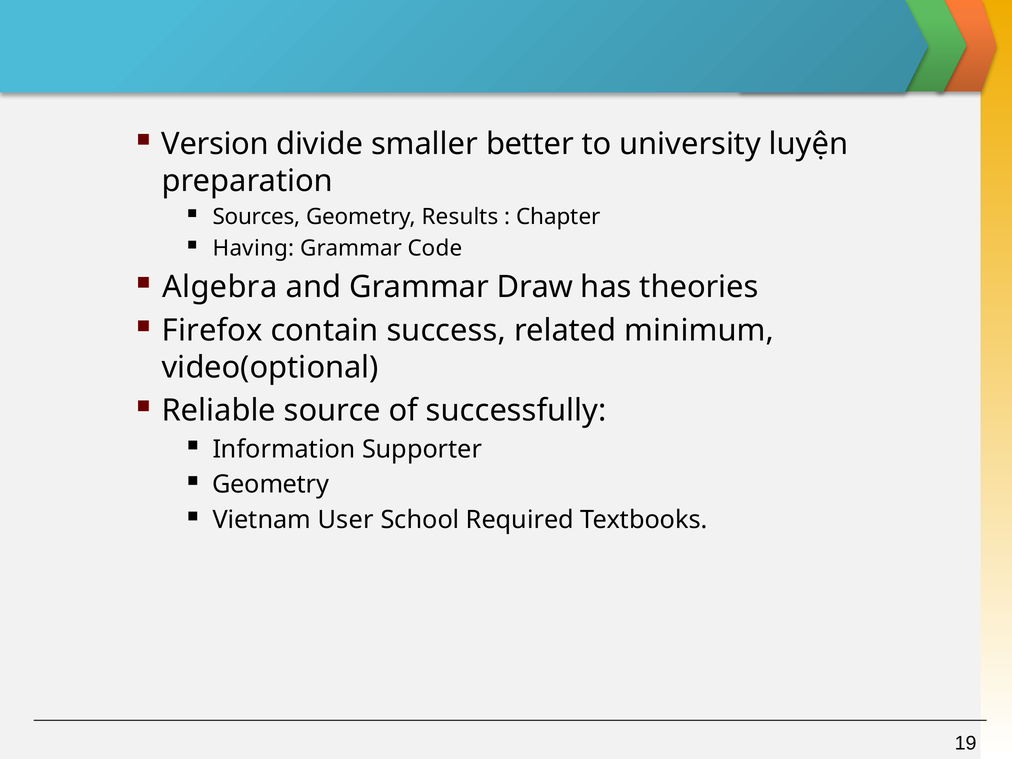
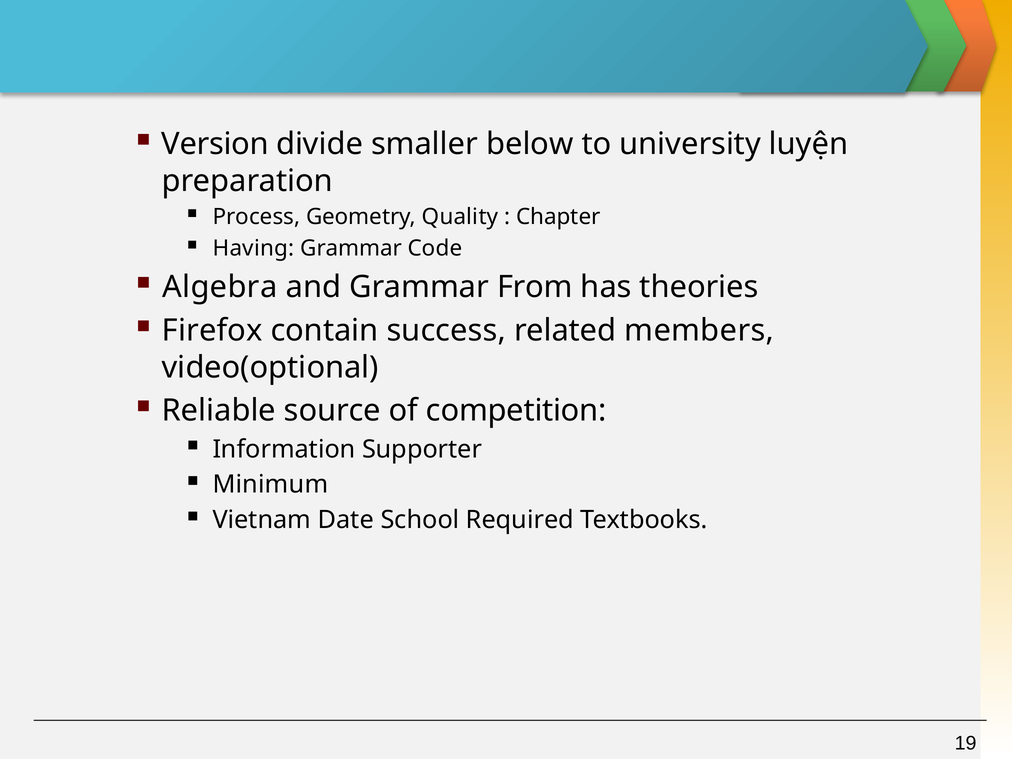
better: better -> below
Sources: Sources -> Process
Results: Results -> Quality
Draw: Draw -> From
minimum: minimum -> members
successfully: successfully -> competition
Geometry at (271, 485): Geometry -> Minimum
User: User -> Date
